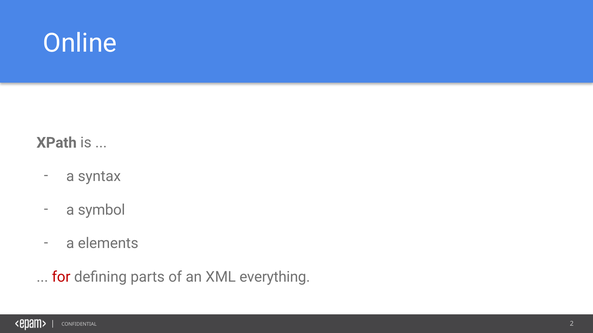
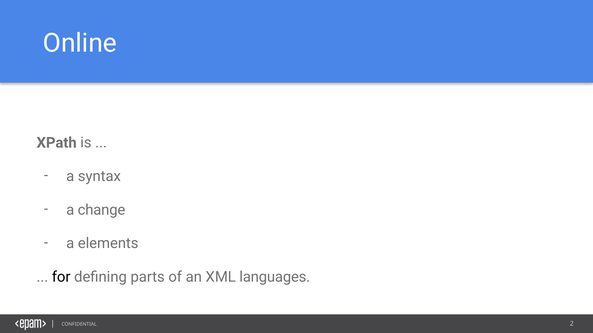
symbol: symbol -> change
for colour: red -> black
everything: everything -> languages
